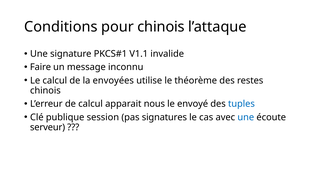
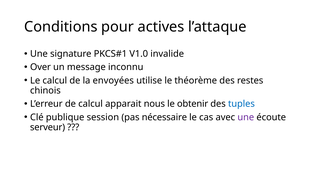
pour chinois: chinois -> actives
V1.1: V1.1 -> V1.0
Faire: Faire -> Over
envoyé: envoyé -> obtenir
signatures: signatures -> nécessaire
une at (246, 117) colour: blue -> purple
